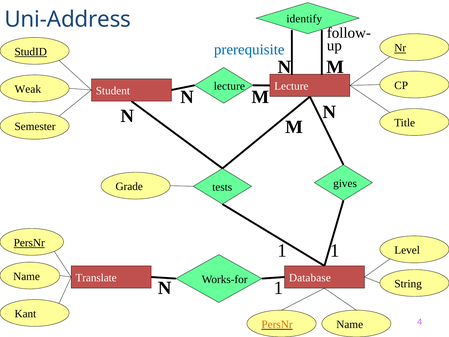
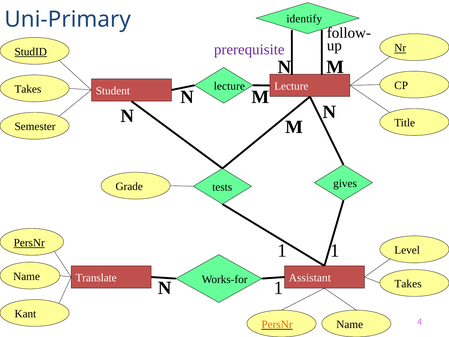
Uni-Address: Uni-Address -> Uni-Primary
prerequisite colour: blue -> purple
Weak at (28, 89): Weak -> Takes
Database: Database -> Assistant
String at (408, 284): String -> Takes
